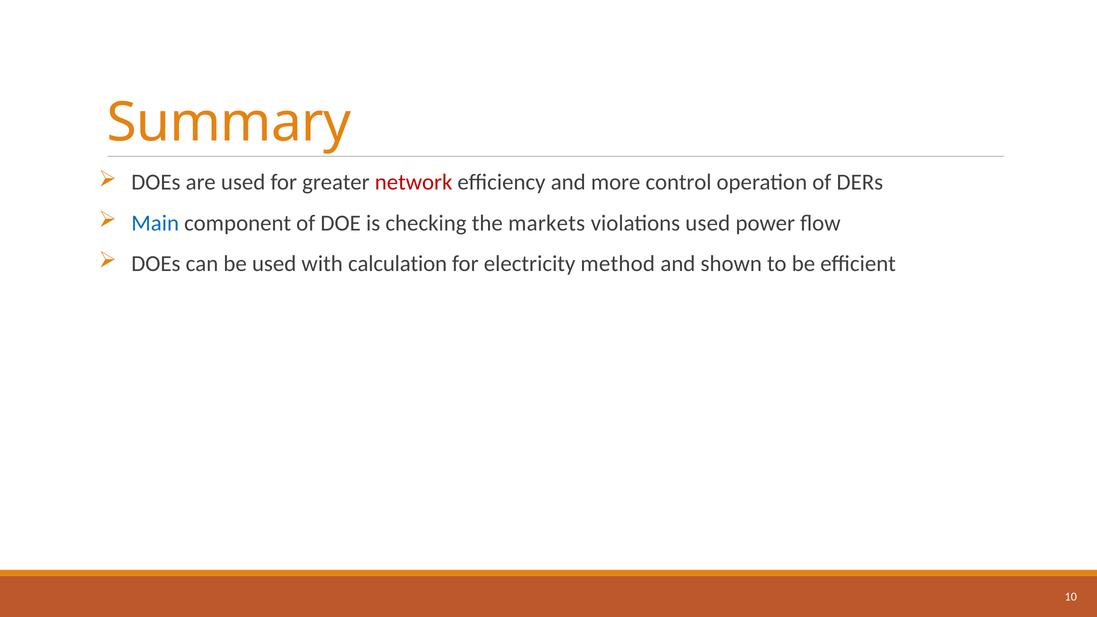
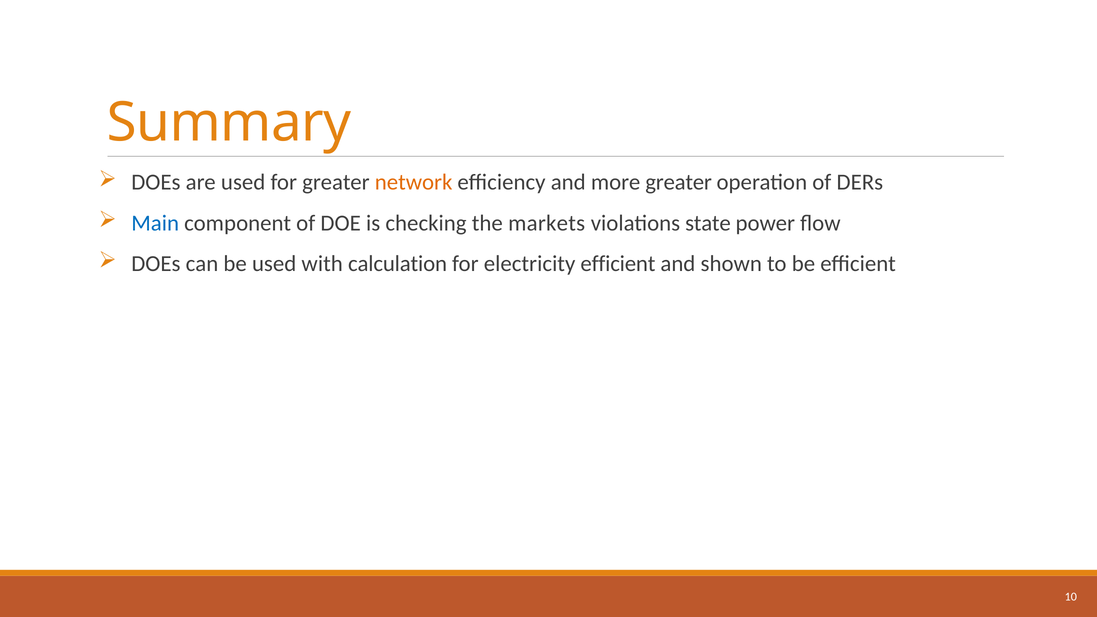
network colour: red -> orange
more control: control -> greater
violations used: used -> state
electricity method: method -> efficient
